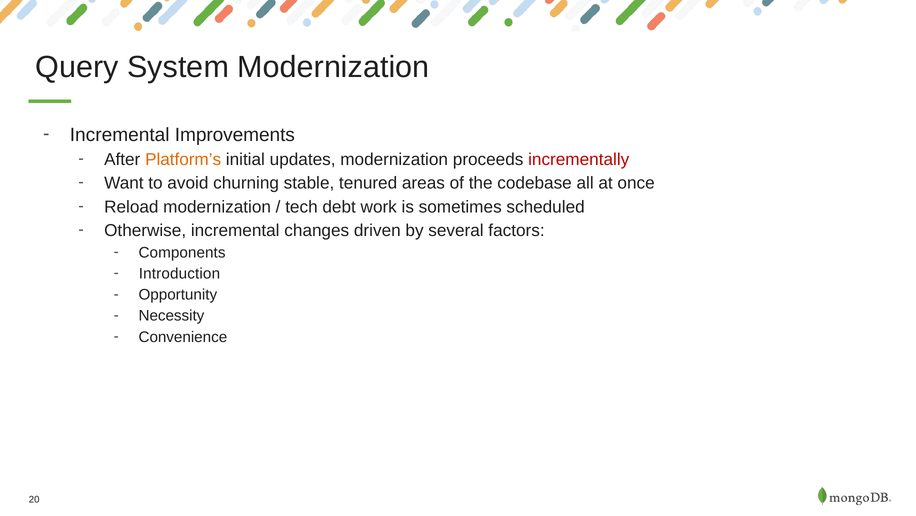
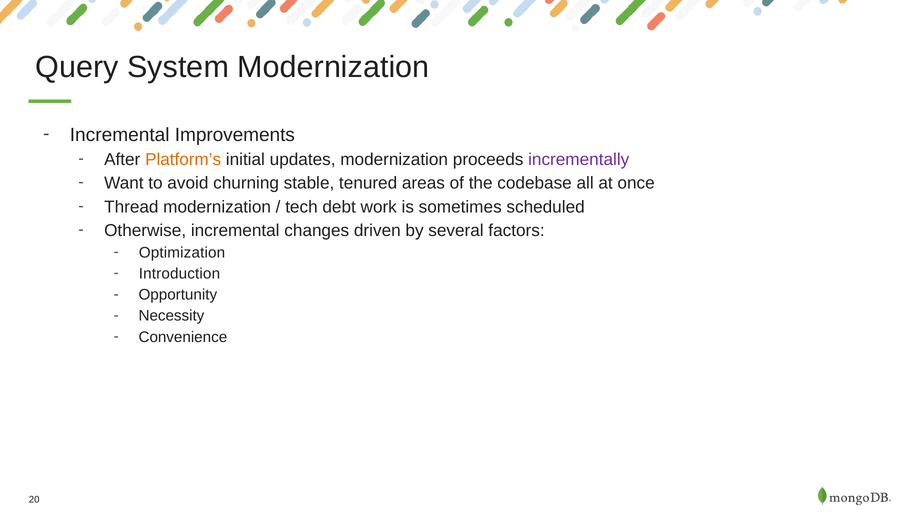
incrementally colour: red -> purple
Reload: Reload -> Thread
Components: Components -> Optimization
